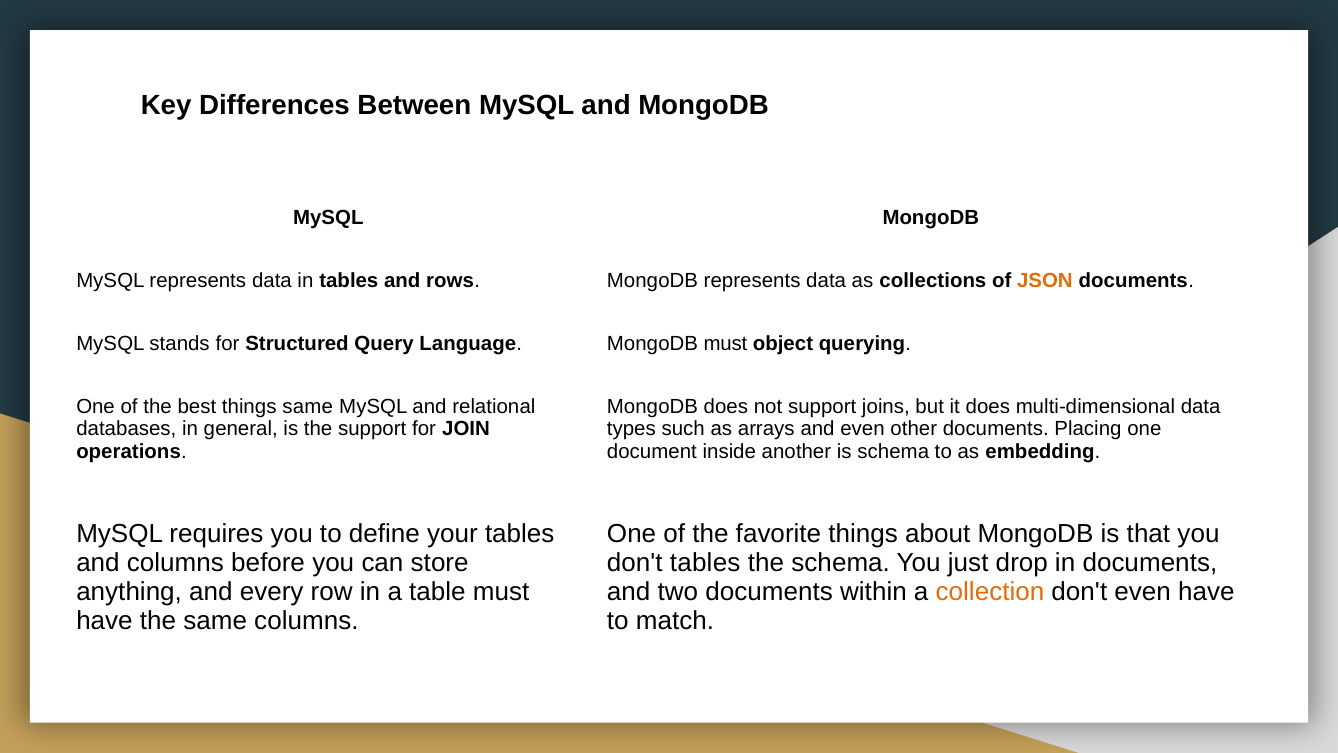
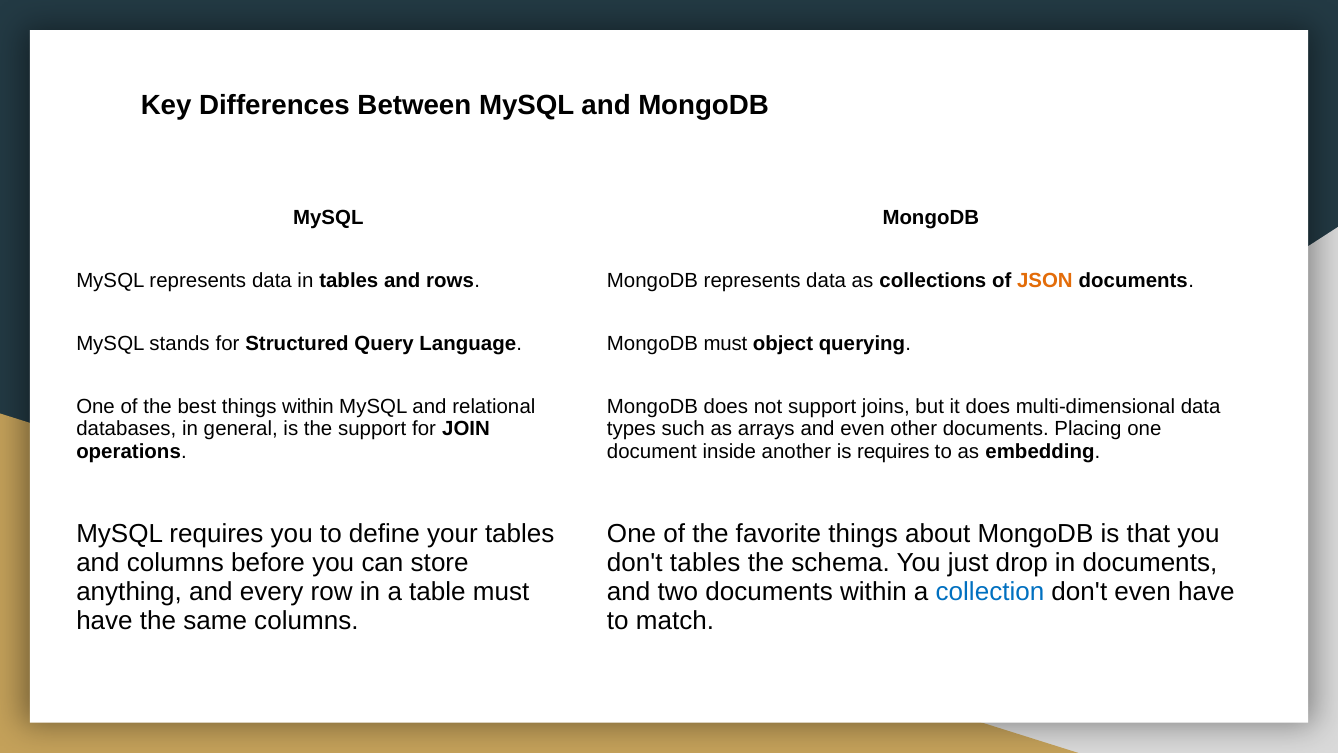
things same: same -> within
is schema: schema -> requires
collection colour: orange -> blue
